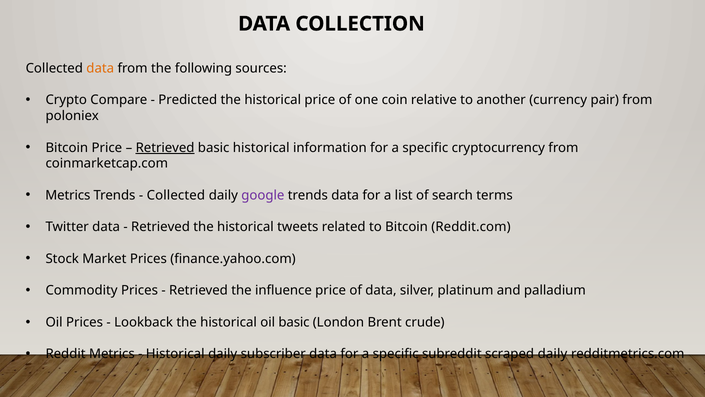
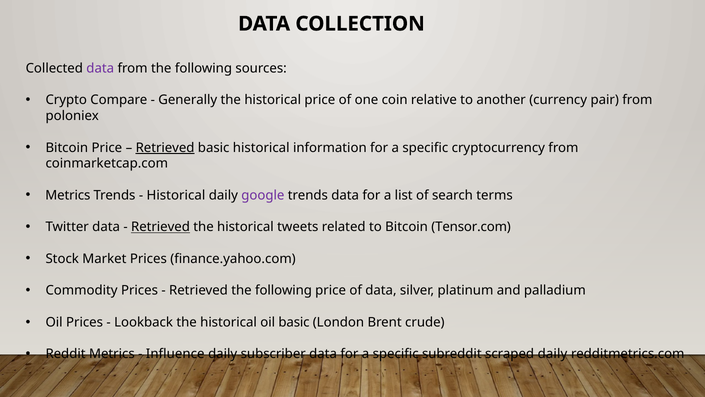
data at (100, 68) colour: orange -> purple
Predicted: Predicted -> Generally
Collected at (176, 195): Collected -> Historical
Retrieved at (160, 227) underline: none -> present
Reddit.com: Reddit.com -> Tensor.com
Retrieved the influence: influence -> following
Historical at (175, 354): Historical -> Influence
